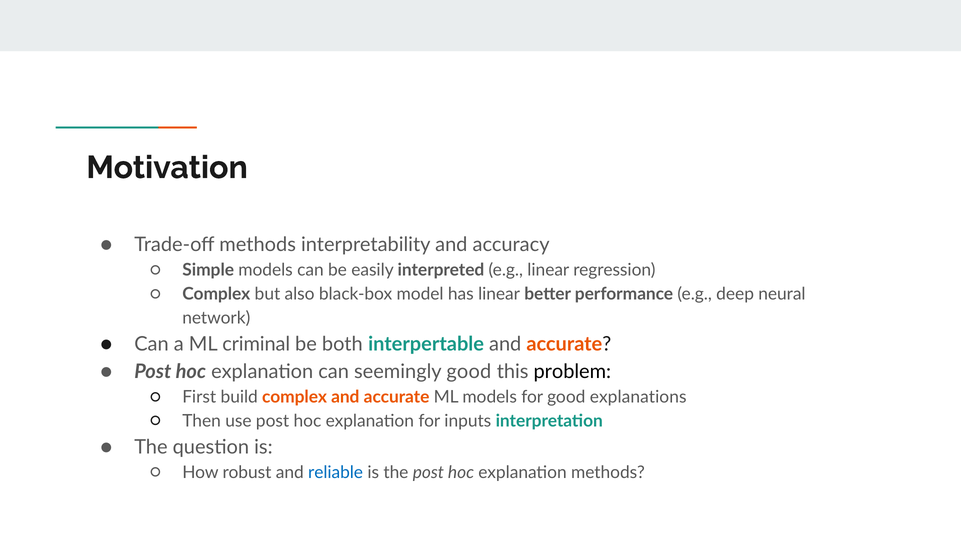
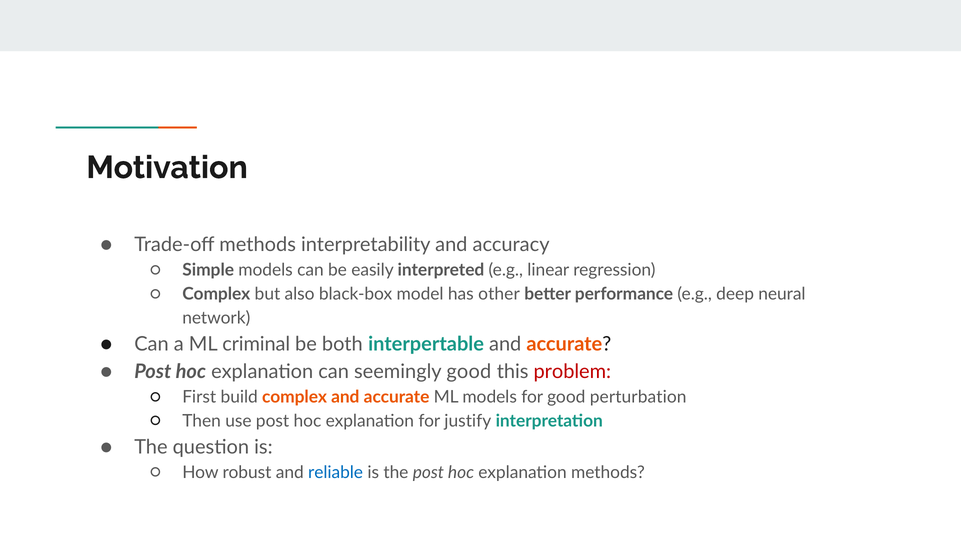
has linear: linear -> other
problem colour: black -> red
explanations: explanations -> perturbation
inputs: inputs -> justify
